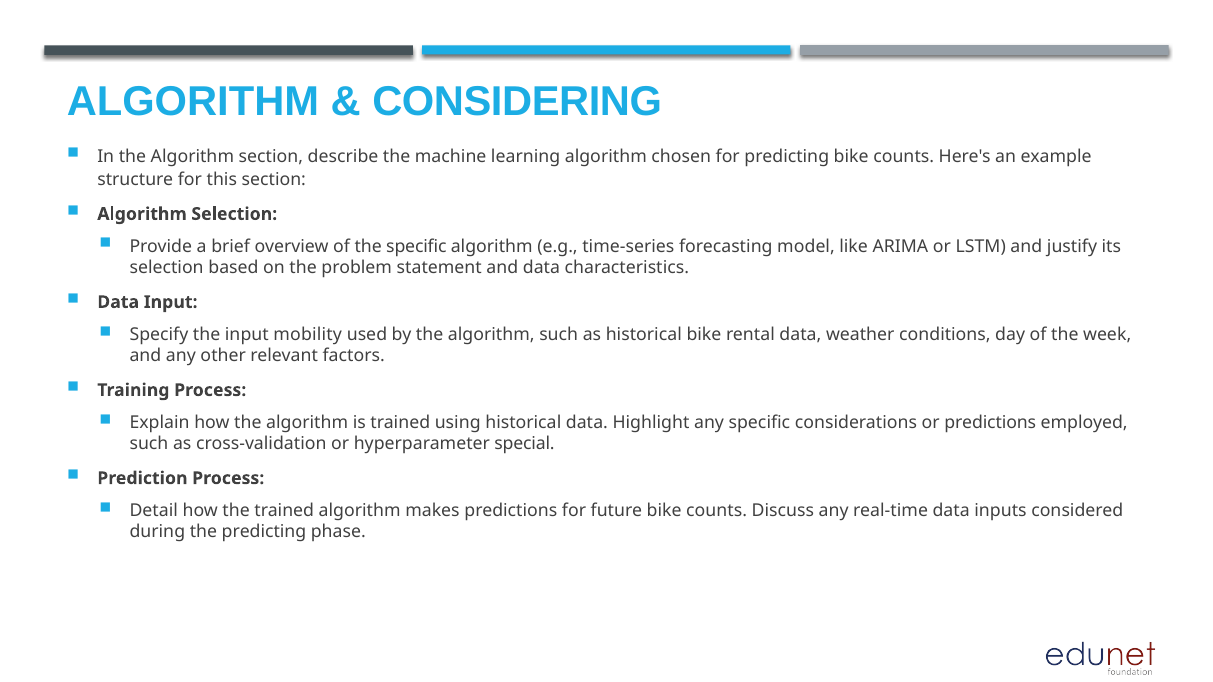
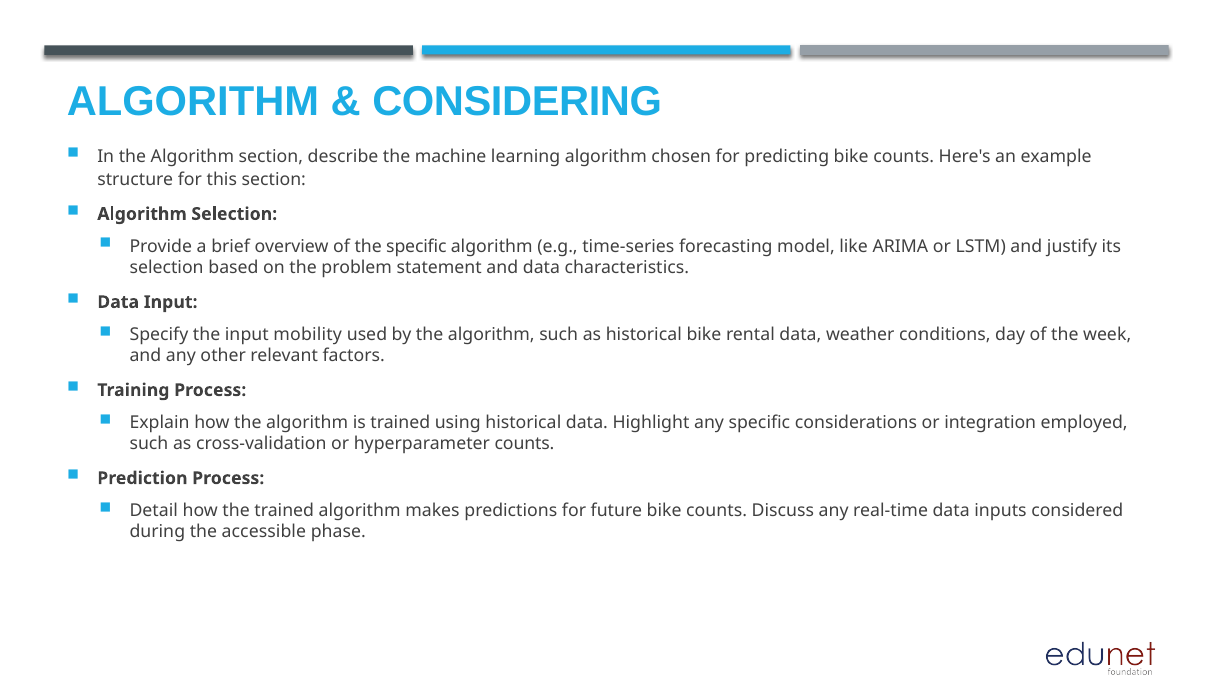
or predictions: predictions -> integration
hyperparameter special: special -> counts
the predicting: predicting -> accessible
